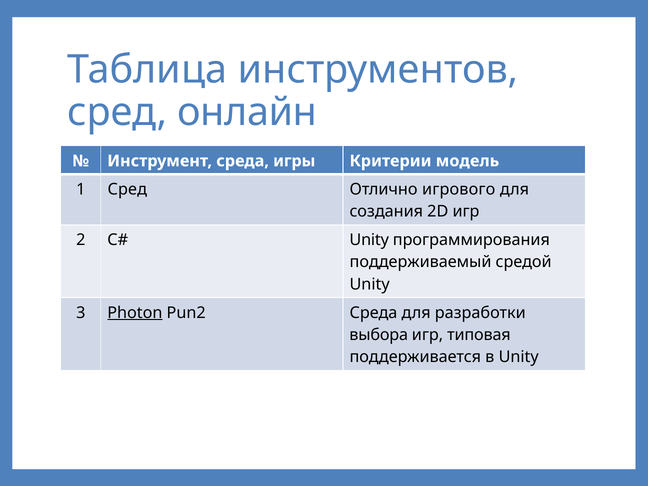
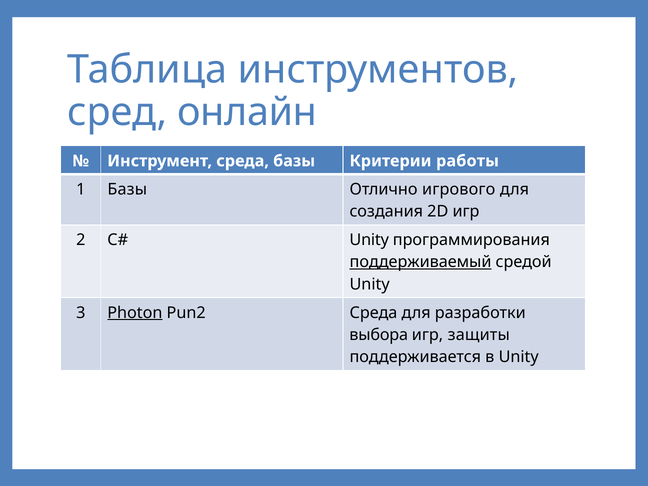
среда игры: игры -> базы
модель: модель -> работы
1 Сред: Сред -> Базы
поддерживаемый underline: none -> present
типовая: типовая -> защиты
